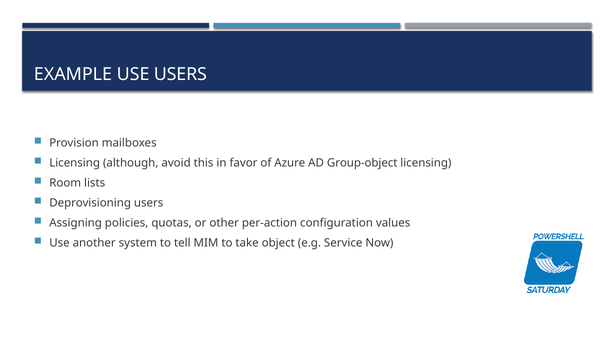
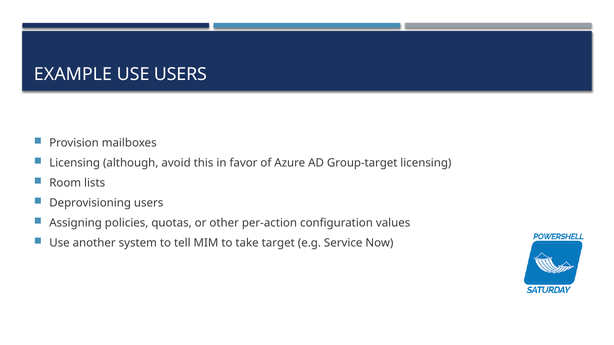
Group-object: Group-object -> Group-target
object: object -> target
